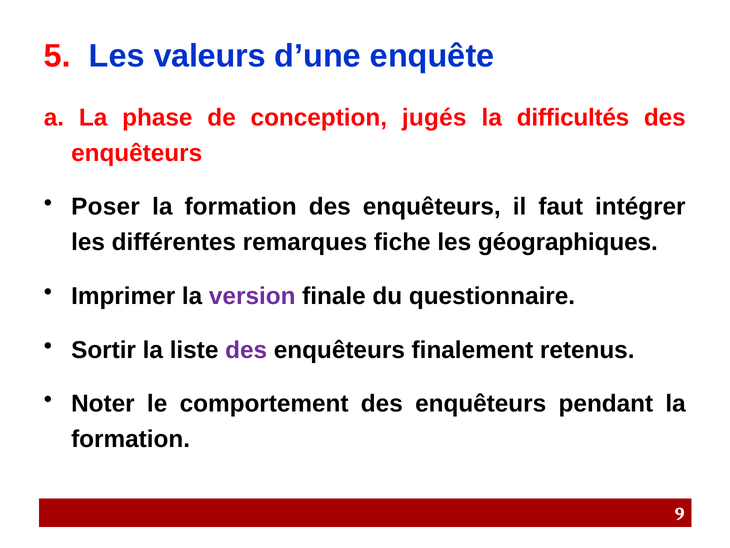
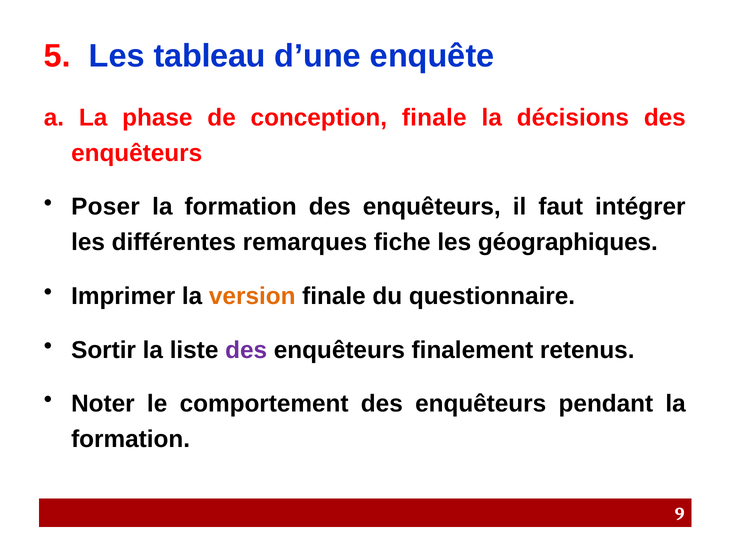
valeurs: valeurs -> tableau
conception jugés: jugés -> finale
difficultés: difficultés -> décisions
version colour: purple -> orange
